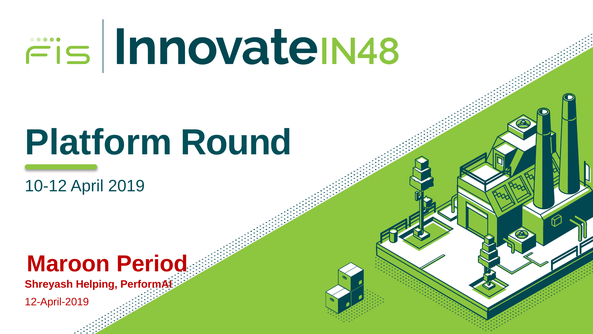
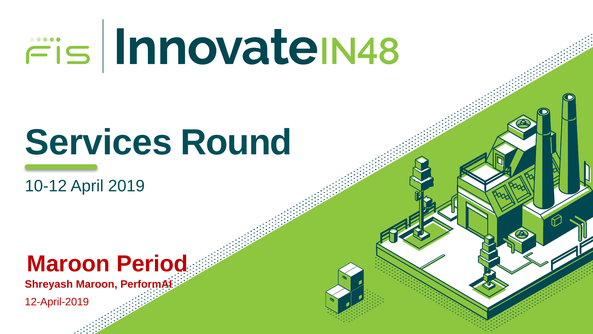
Platform: Platform -> Services
Shreyash Helping: Helping -> Maroon
